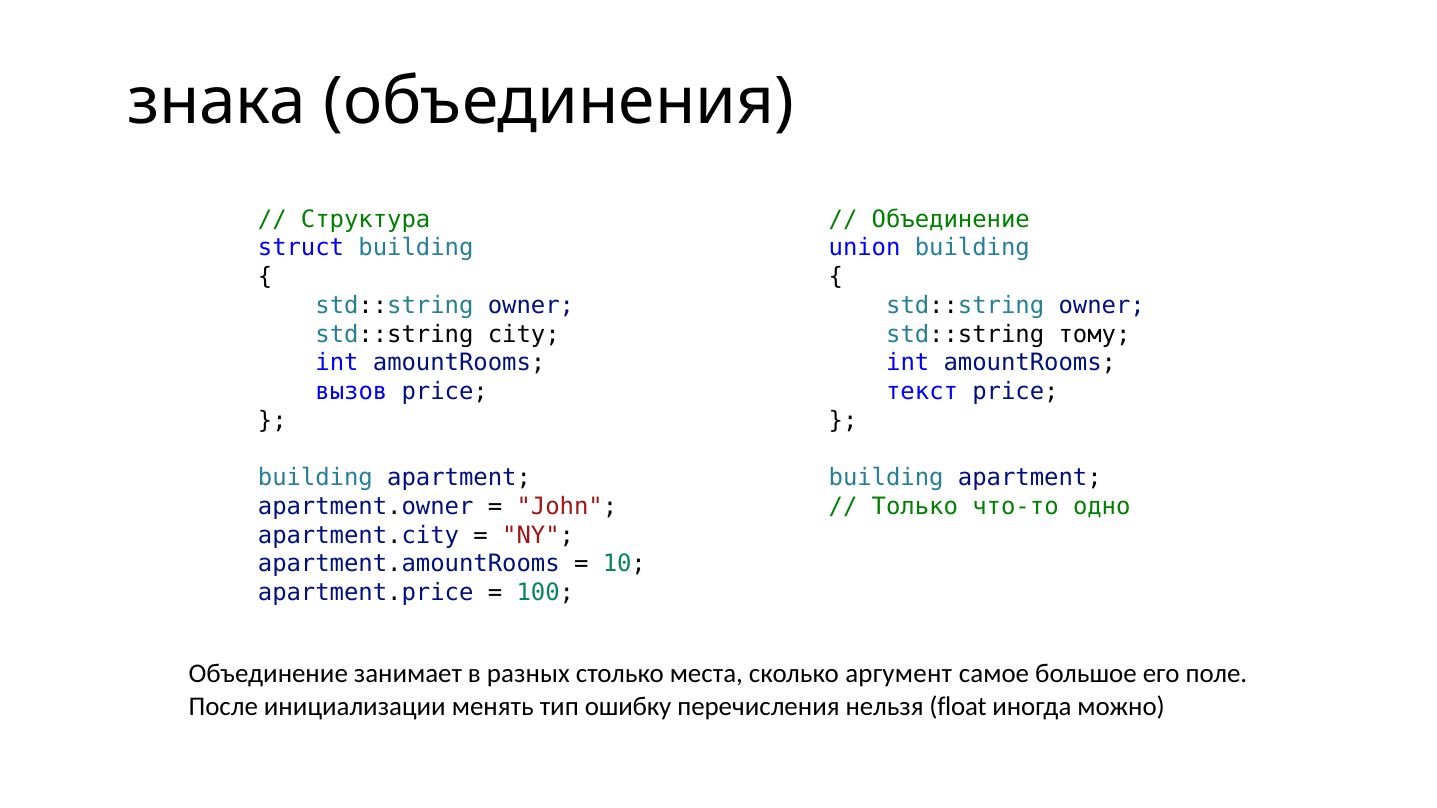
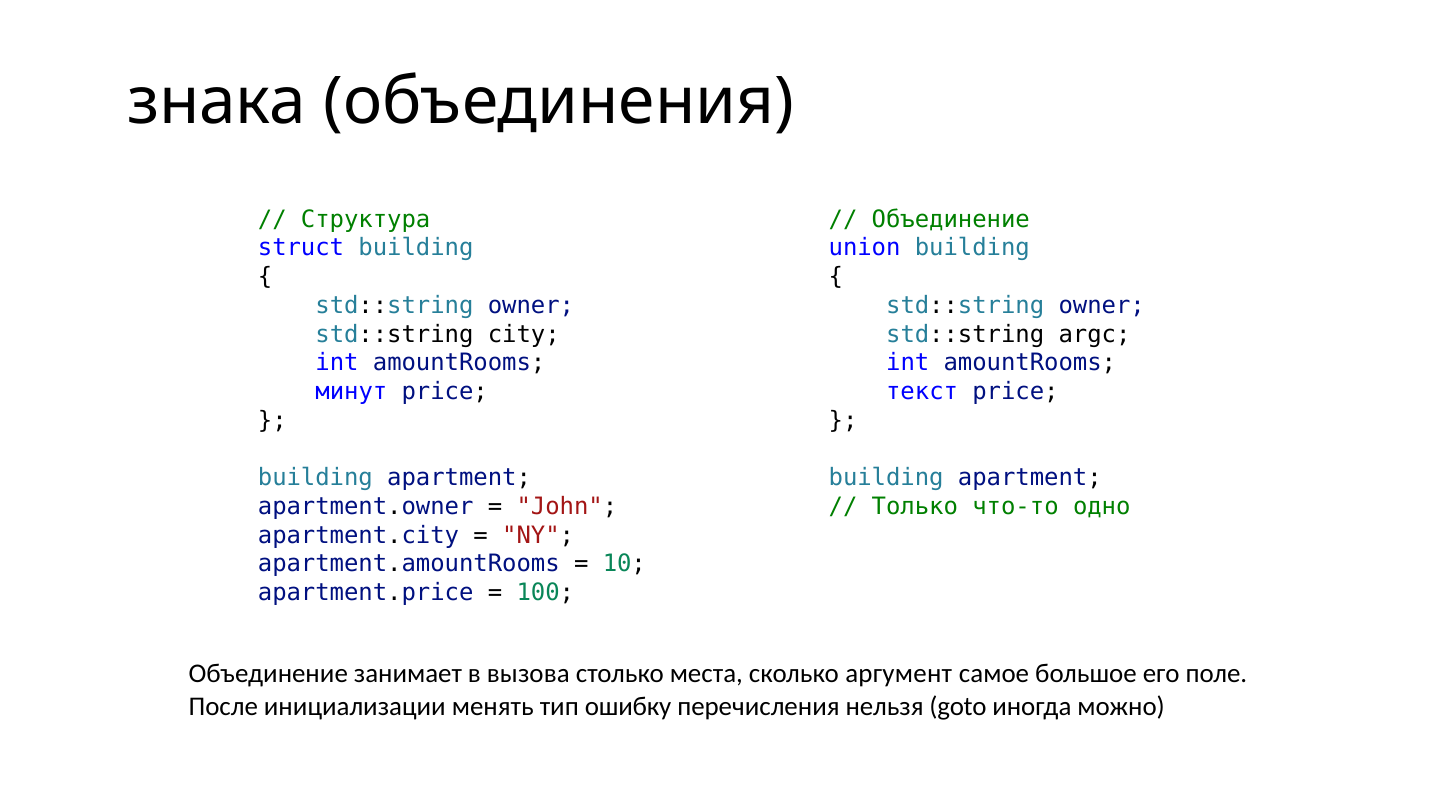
тому: тому -> argc
вызов: вызов -> минут
разных: разных -> вызова
float: float -> goto
